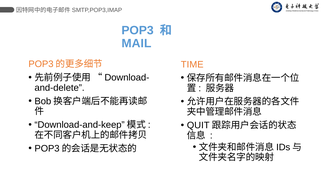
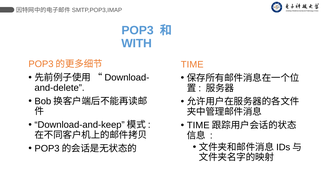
MAIL: MAIL -> WITH
QUIT at (198, 125): QUIT -> TIME
